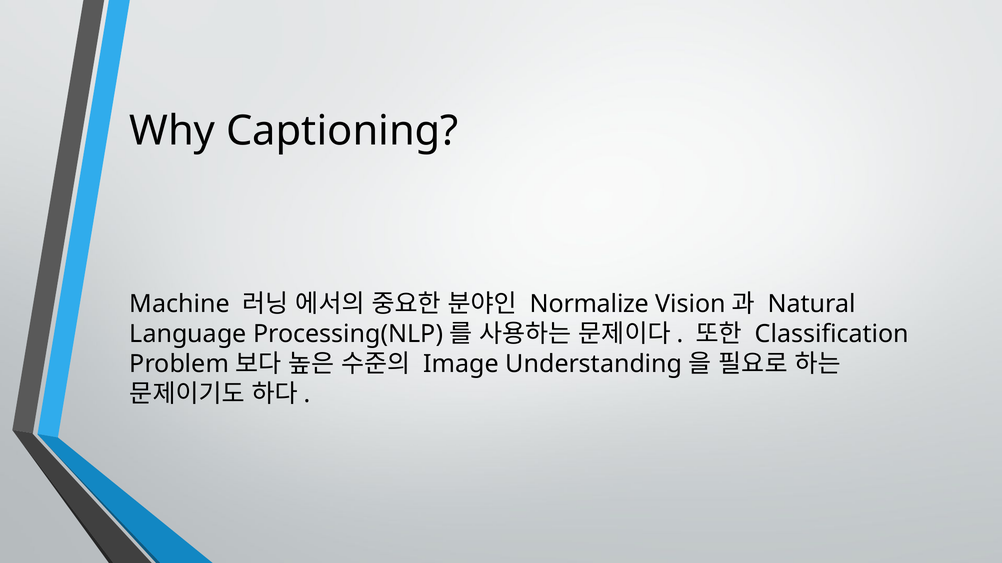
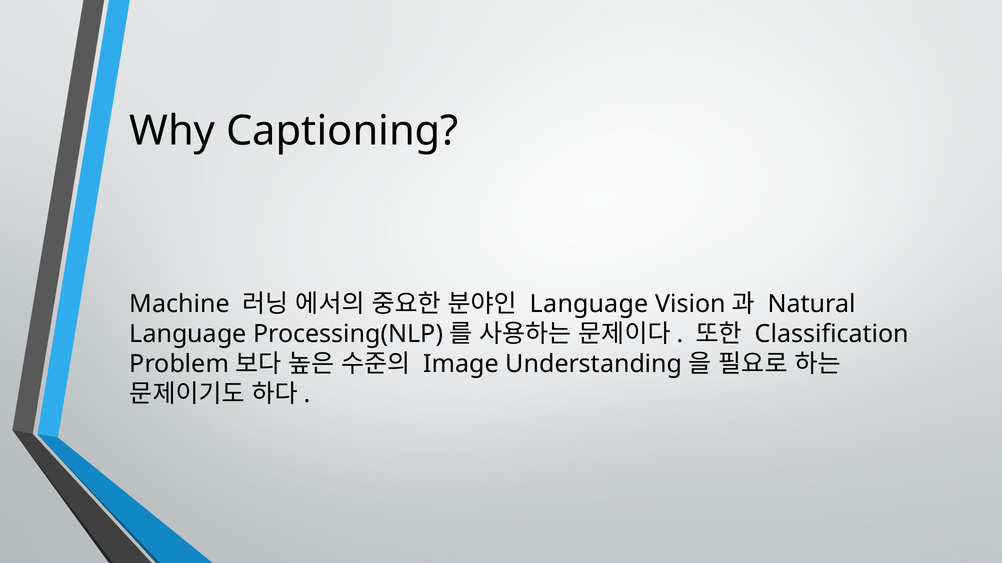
Normalize at (589, 304): Normalize -> Language
